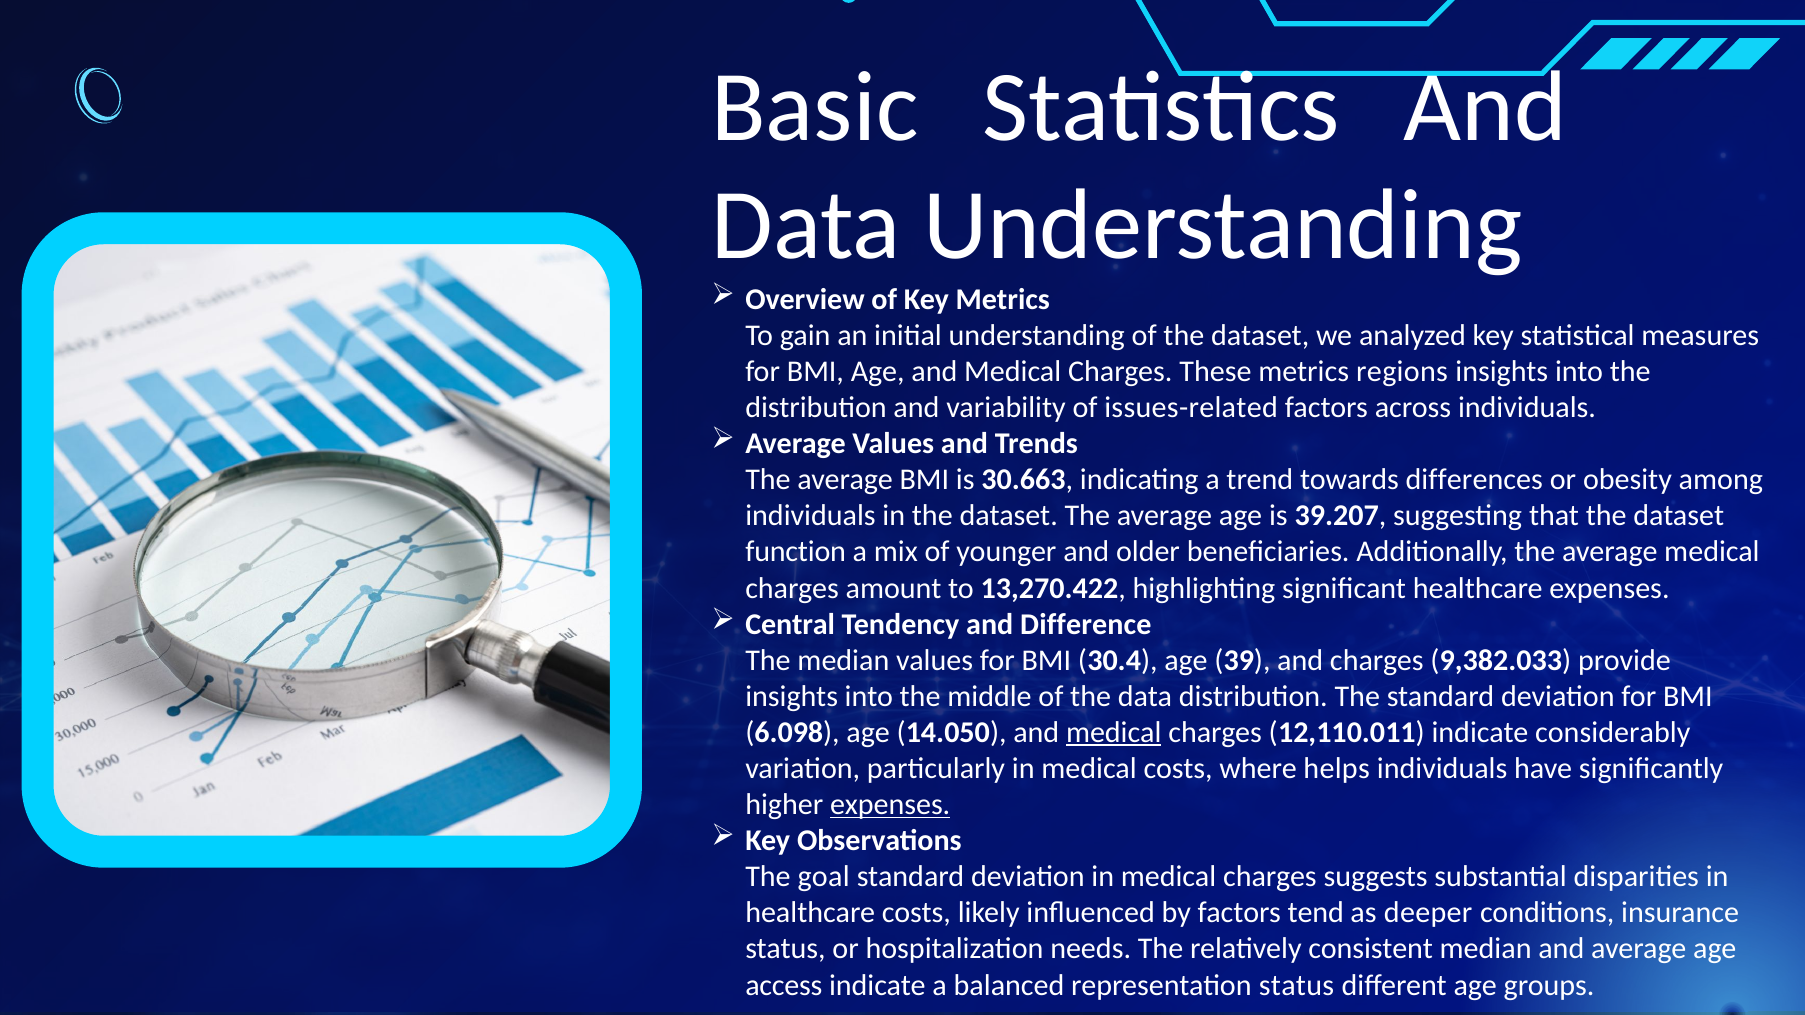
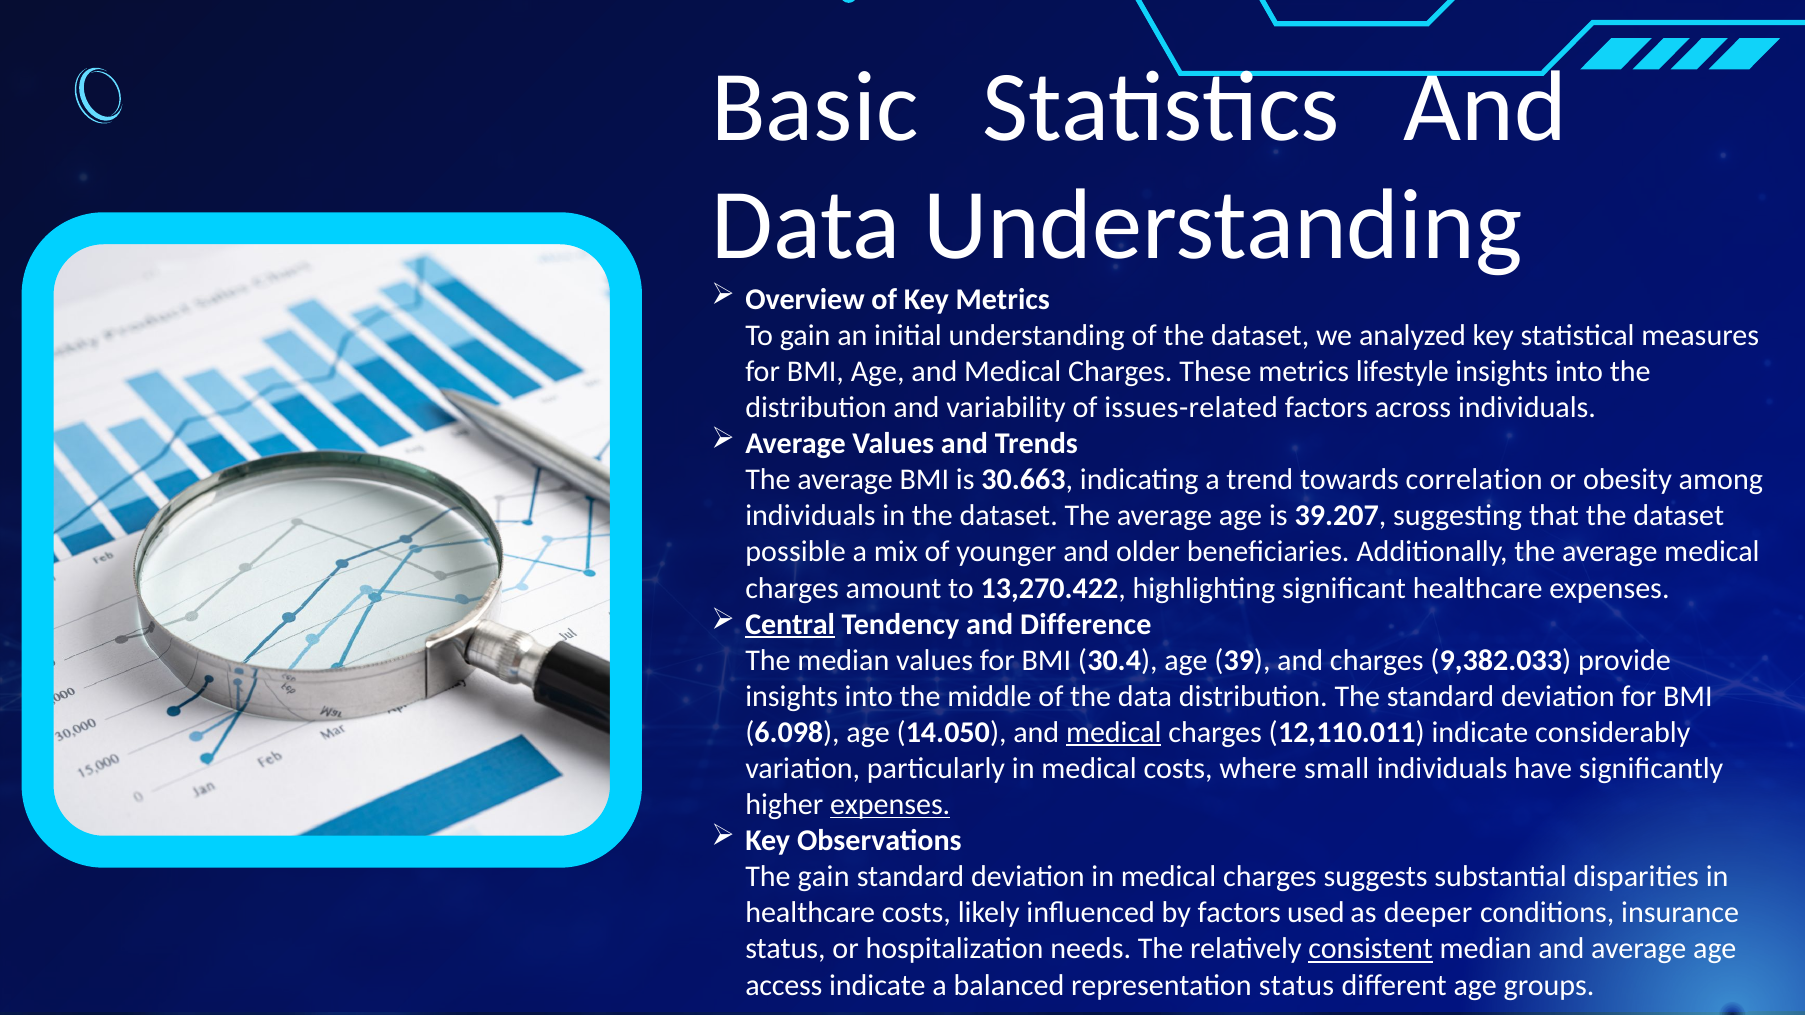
regions: regions -> lifestyle
differences: differences -> correlation
function: function -> possible
Central underline: none -> present
helps: helps -> small
The goal: goal -> gain
tend: tend -> used
consistent underline: none -> present
